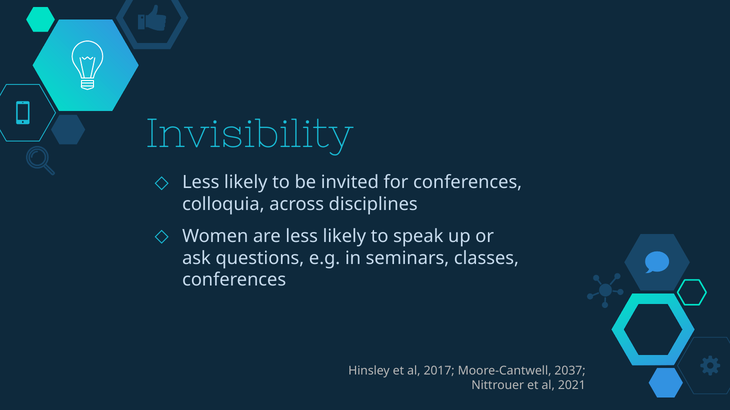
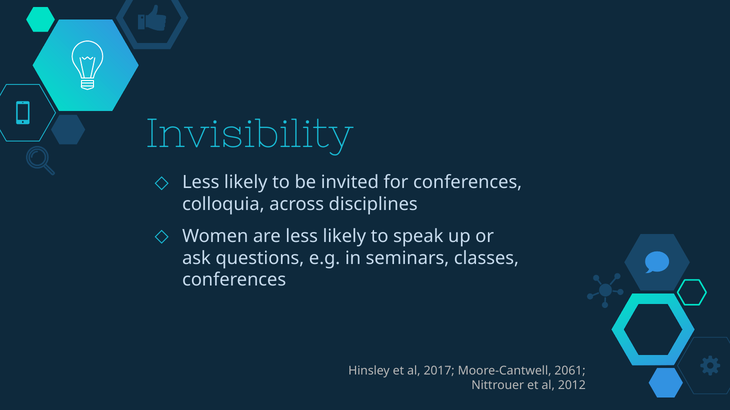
2037: 2037 -> 2061
2021: 2021 -> 2012
